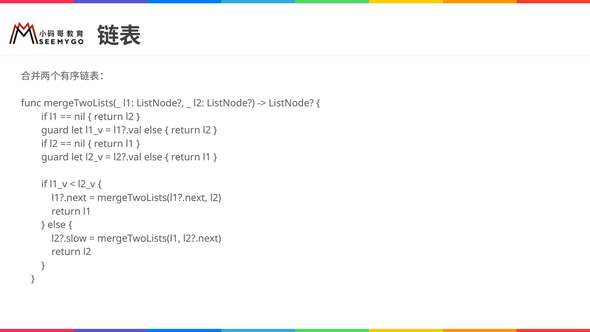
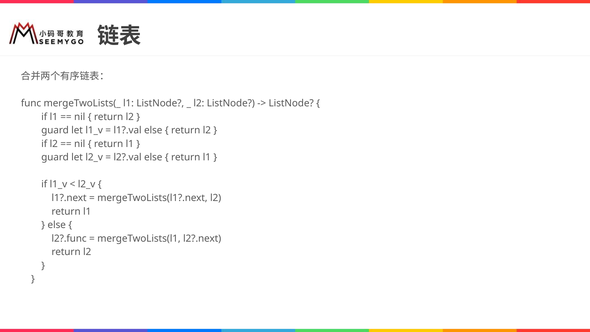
l2?.slow: l2?.slow -> l2?.func
